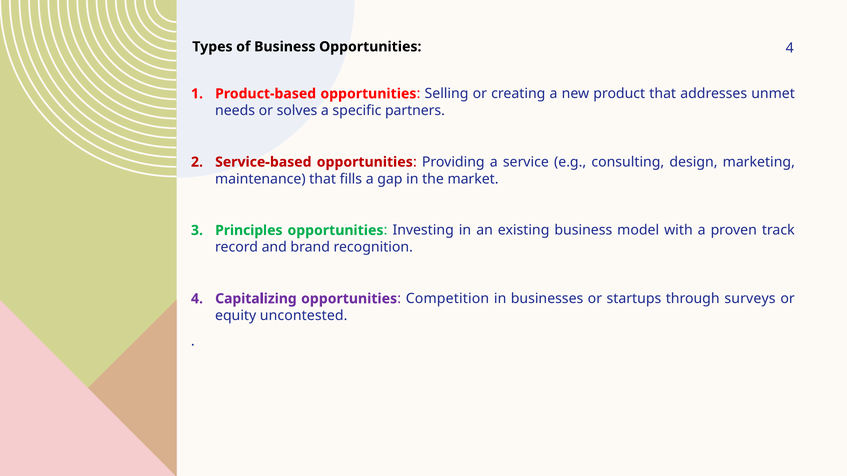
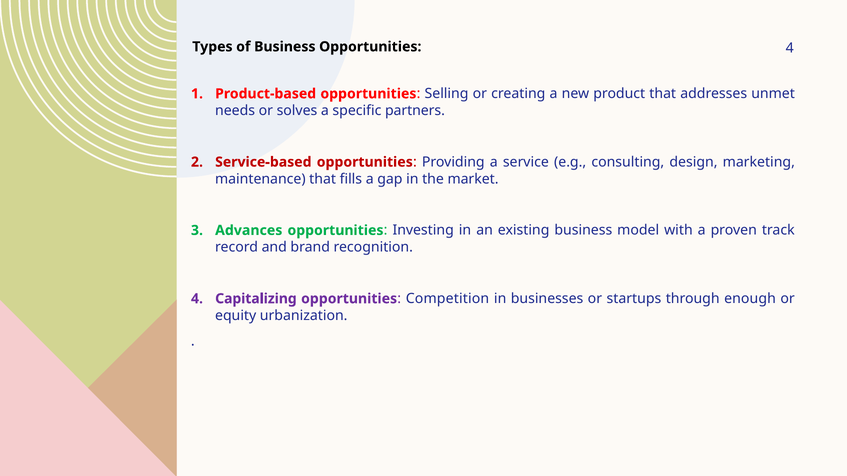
Principles: Principles -> Advances
surveys: surveys -> enough
uncontested: uncontested -> urbanization
